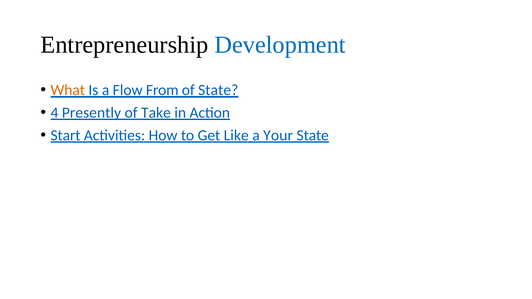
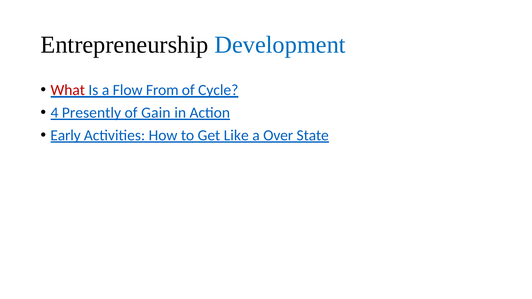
What colour: orange -> red
of State: State -> Cycle
Take: Take -> Gain
Start: Start -> Early
Your: Your -> Over
